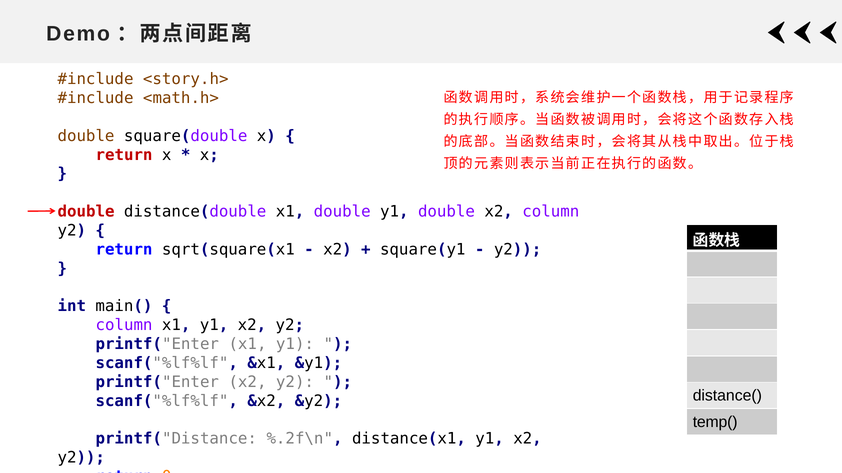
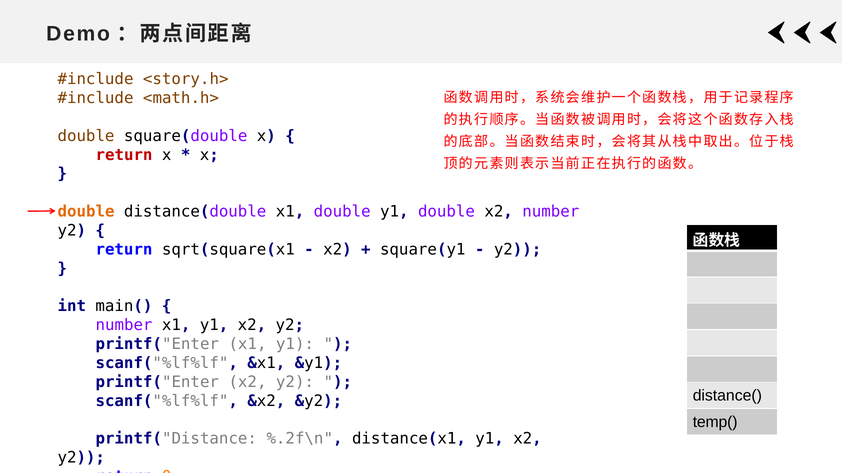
double at (86, 212) colour: red -> orange
x2 column: column -> number
column at (124, 326): column -> number
